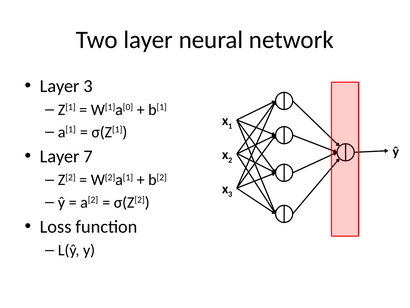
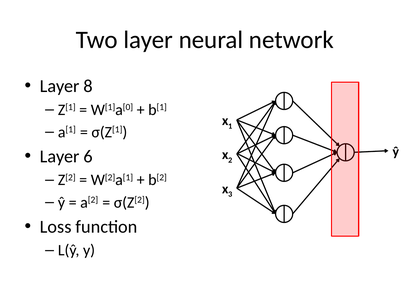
Layer 3: 3 -> 8
7: 7 -> 6
